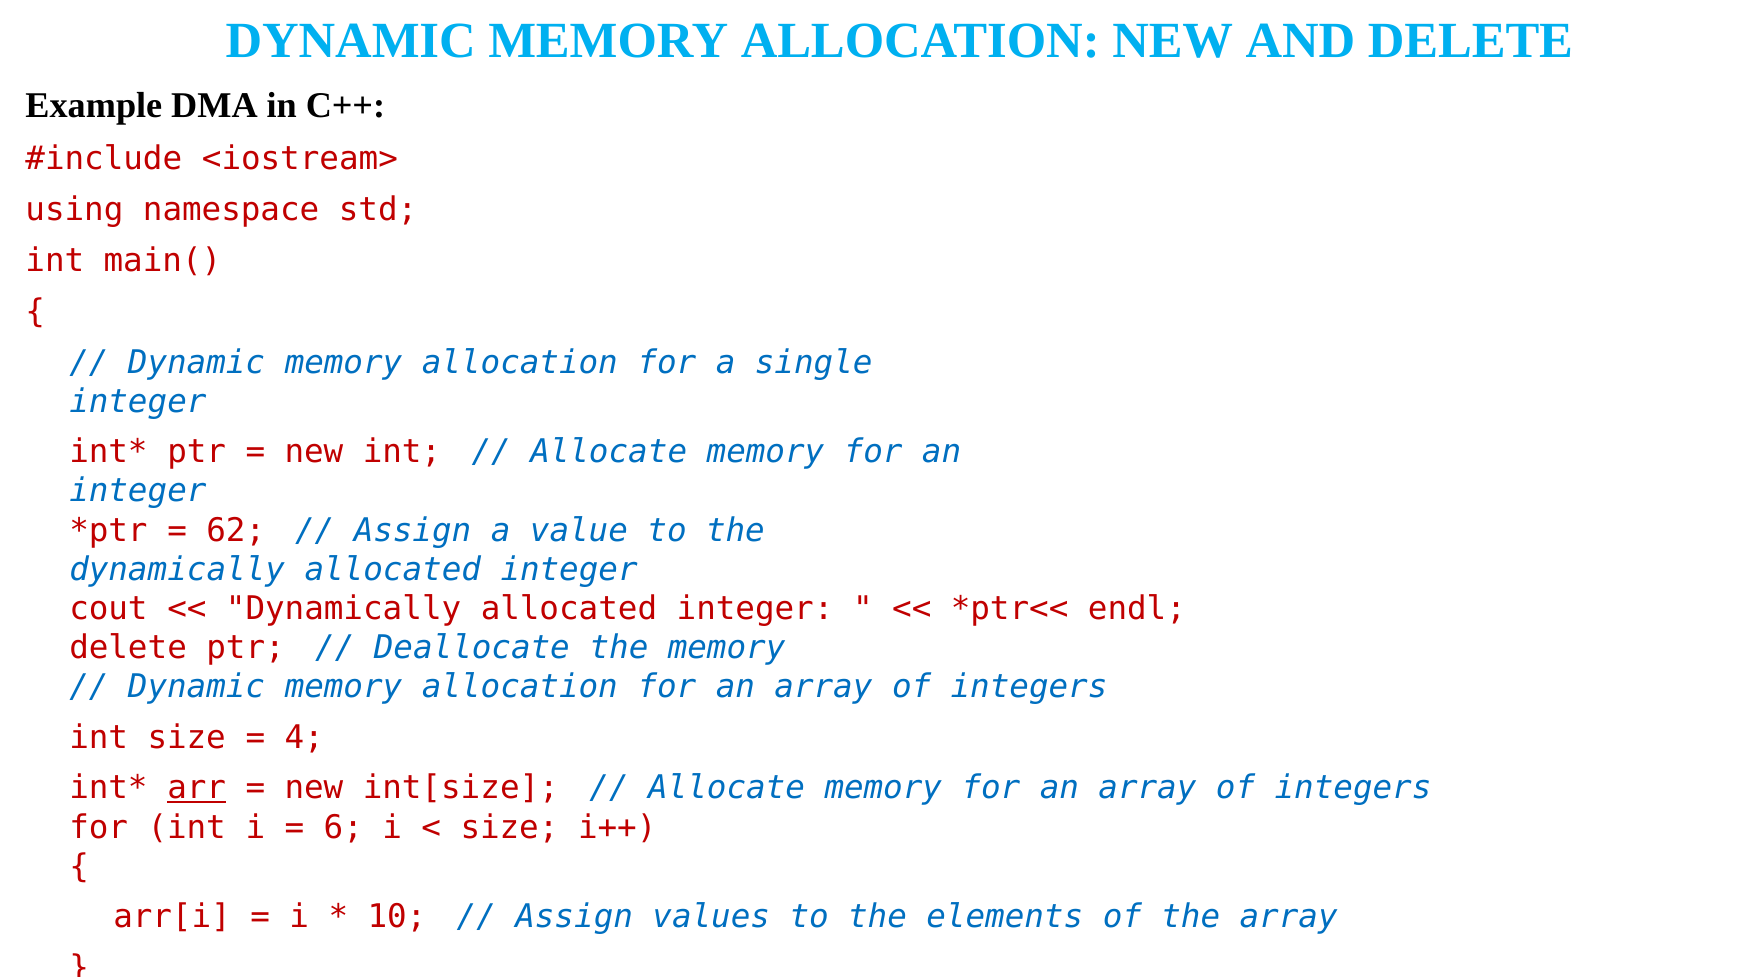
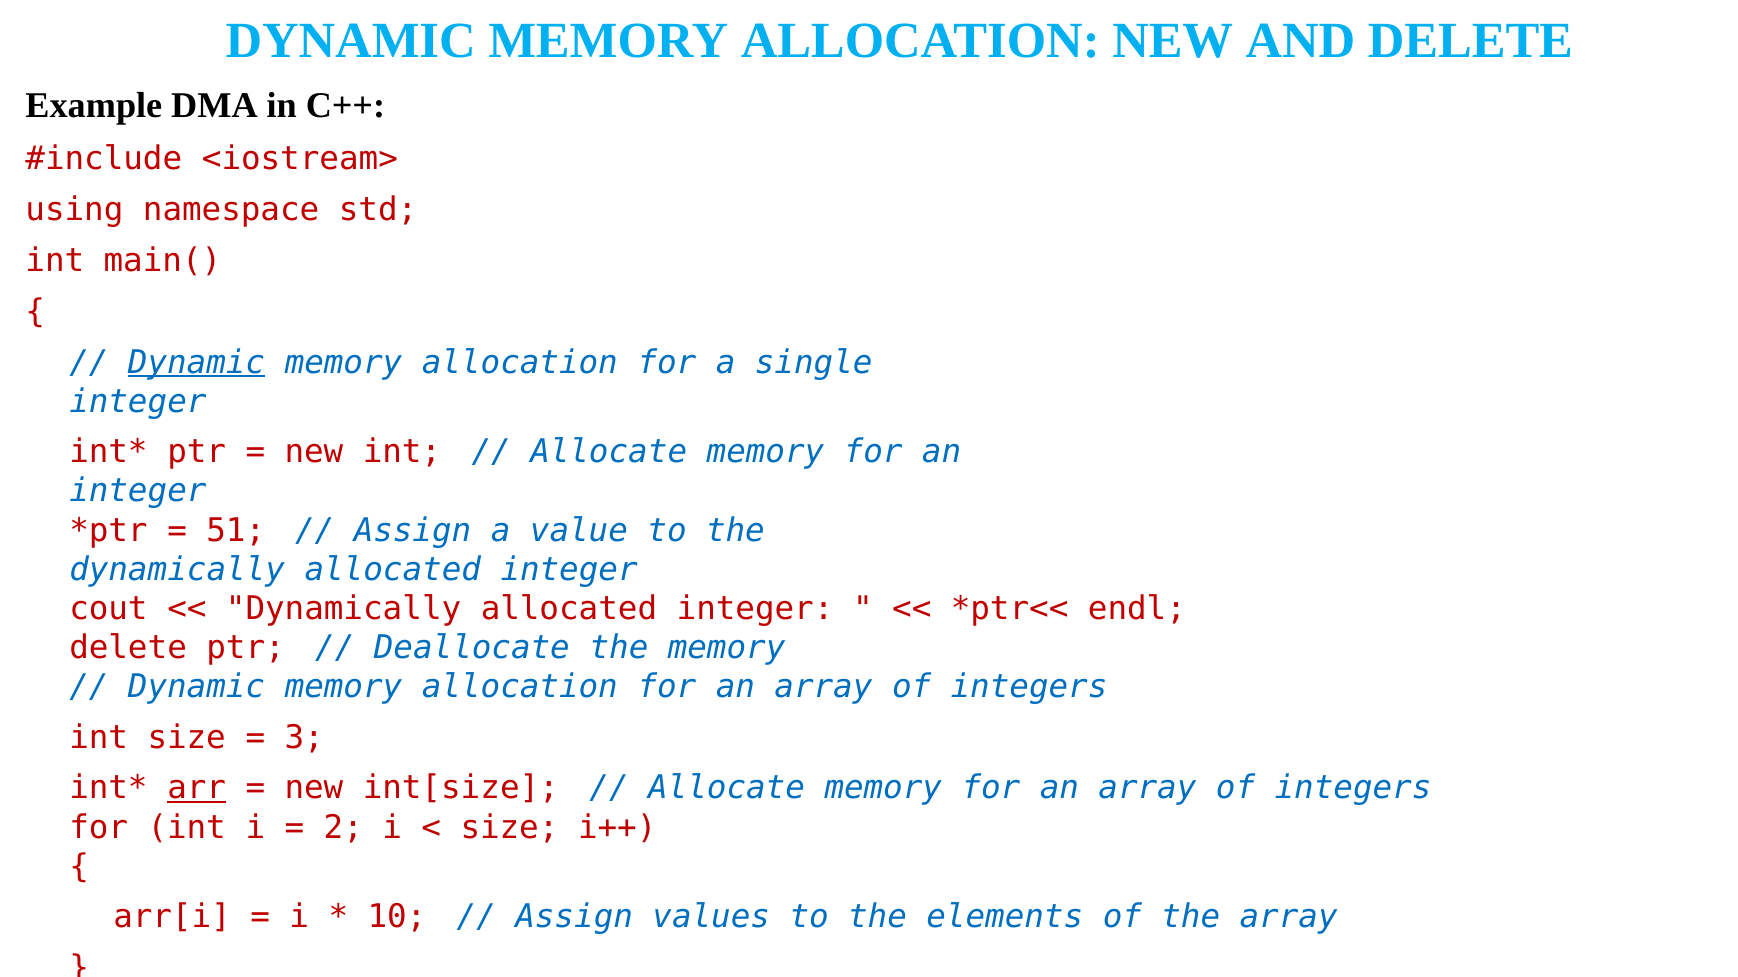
Dynamic at (197, 363) underline: none -> present
62: 62 -> 51
4: 4 -> 3
6: 6 -> 2
